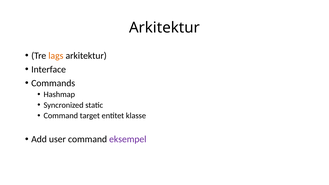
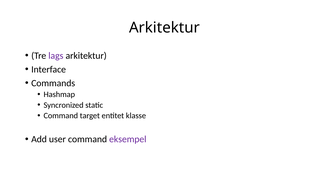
lags colour: orange -> purple
